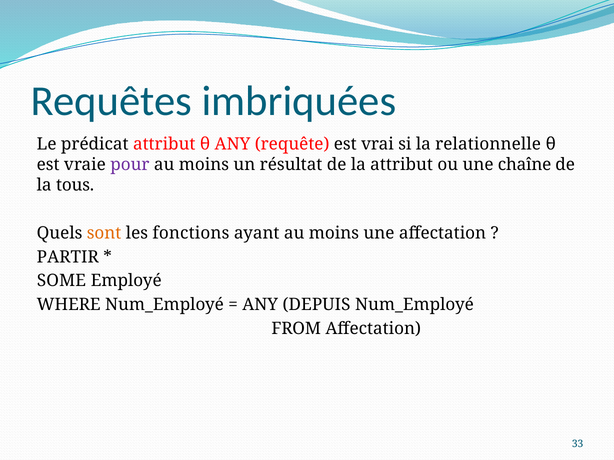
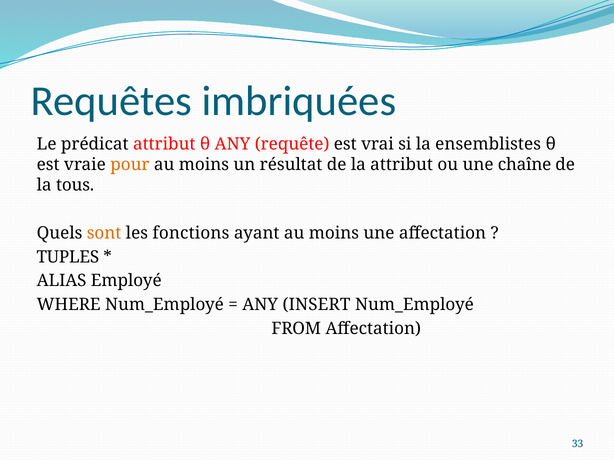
relationnelle: relationnelle -> ensemblistes
pour colour: purple -> orange
PARTIR: PARTIR -> TUPLES
SOME: SOME -> ALIAS
DEPUIS: DEPUIS -> INSERT
